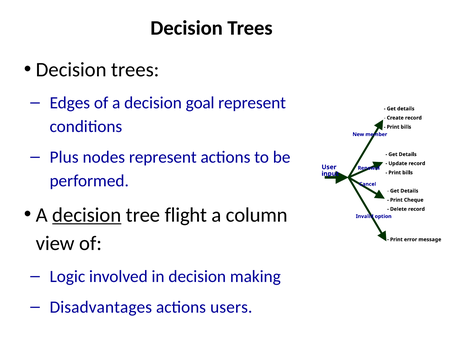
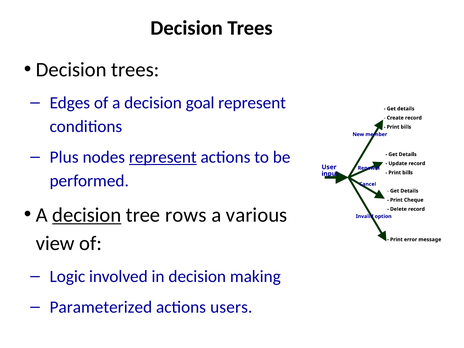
represent at (163, 157) underline: none -> present
flight: flight -> rows
column: column -> various
Disadvantages: Disadvantages -> Parameterized
